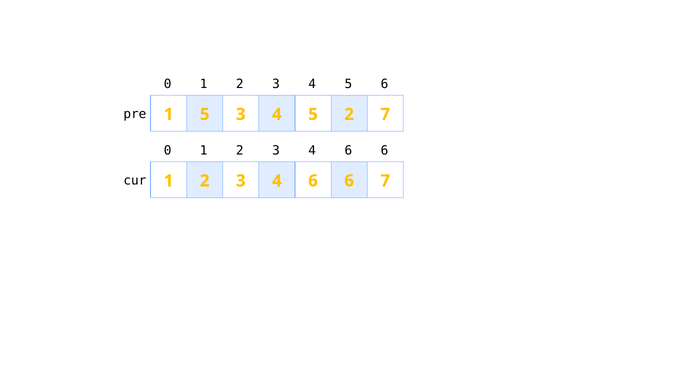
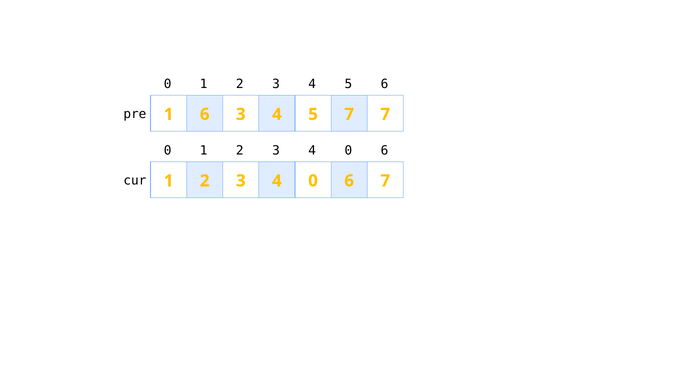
1 5: 5 -> 6
5 2: 2 -> 7
6 at (348, 150): 6 -> 0
6 at (313, 181): 6 -> 0
